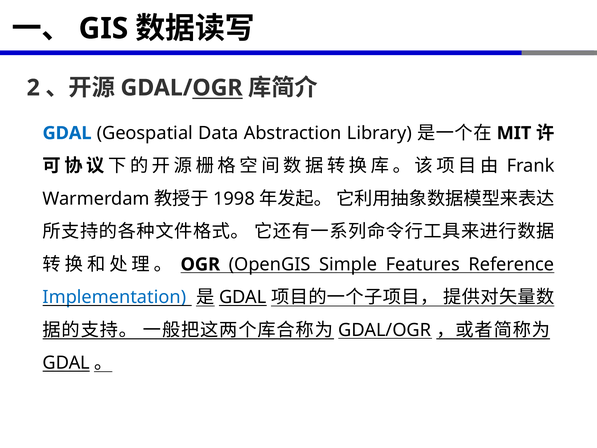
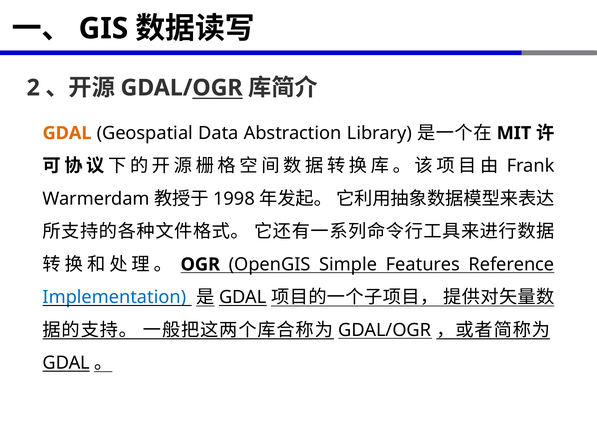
GDAL at (67, 133) colour: blue -> orange
